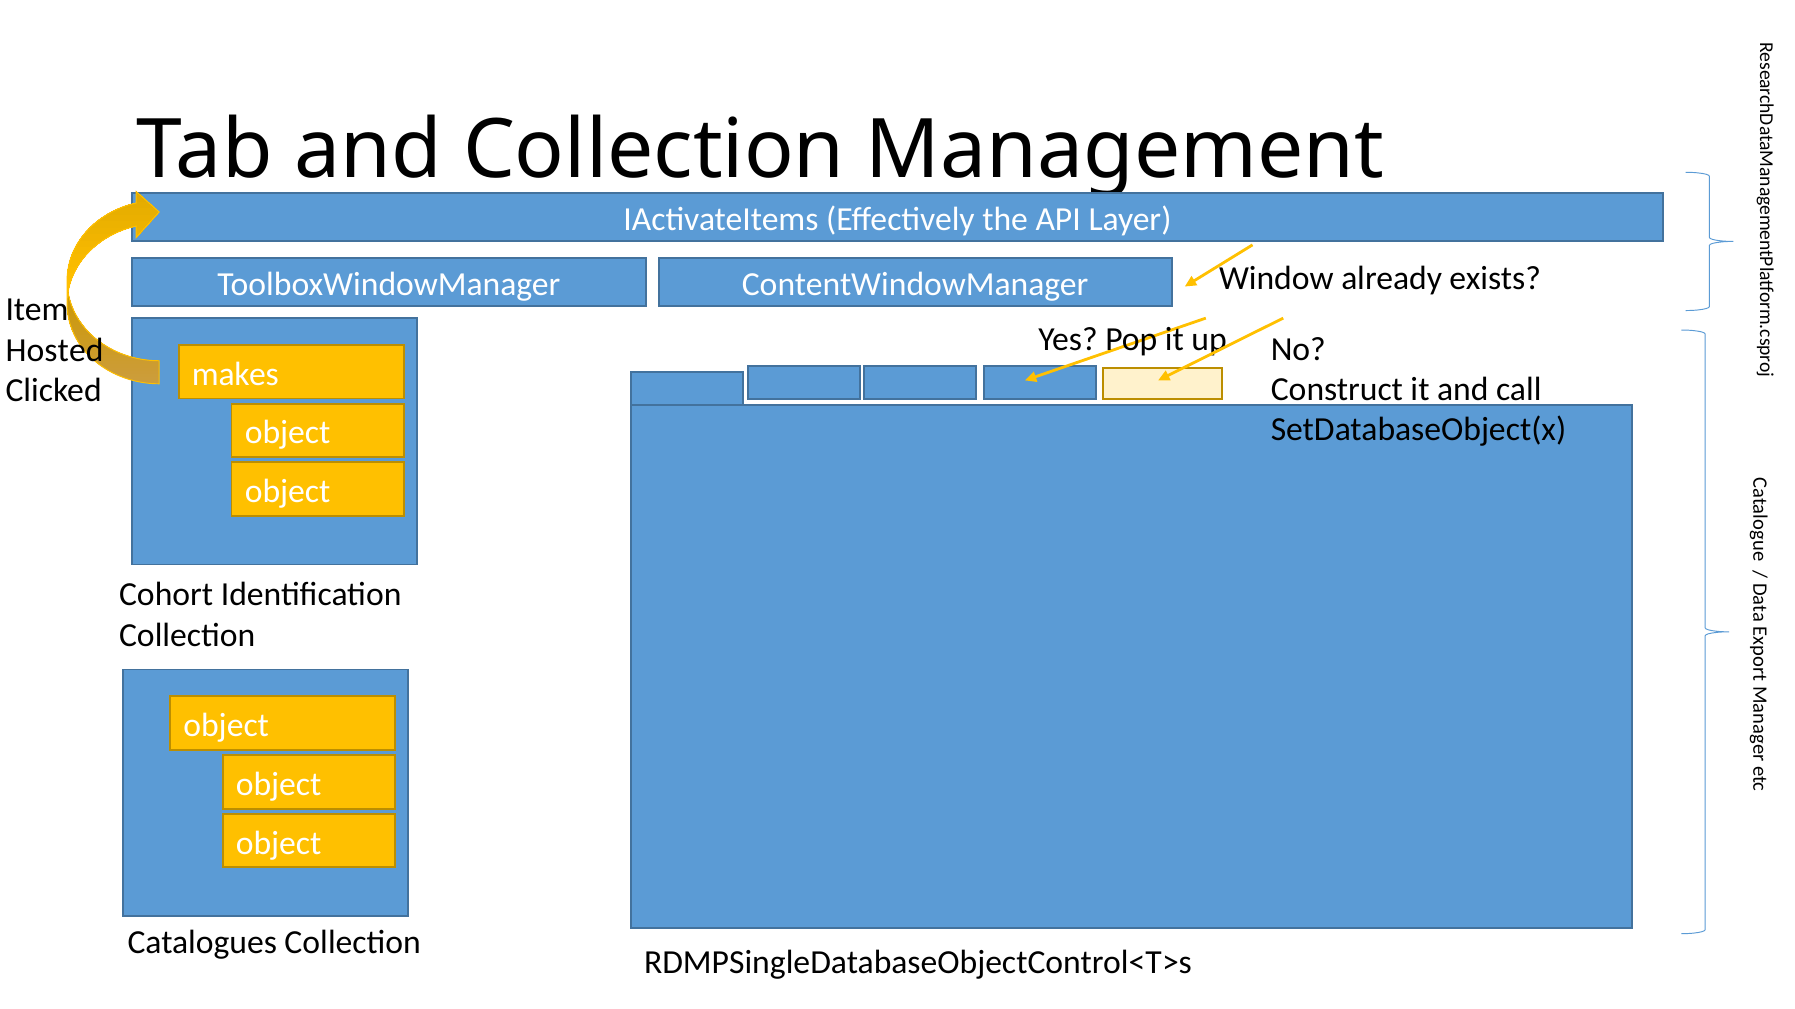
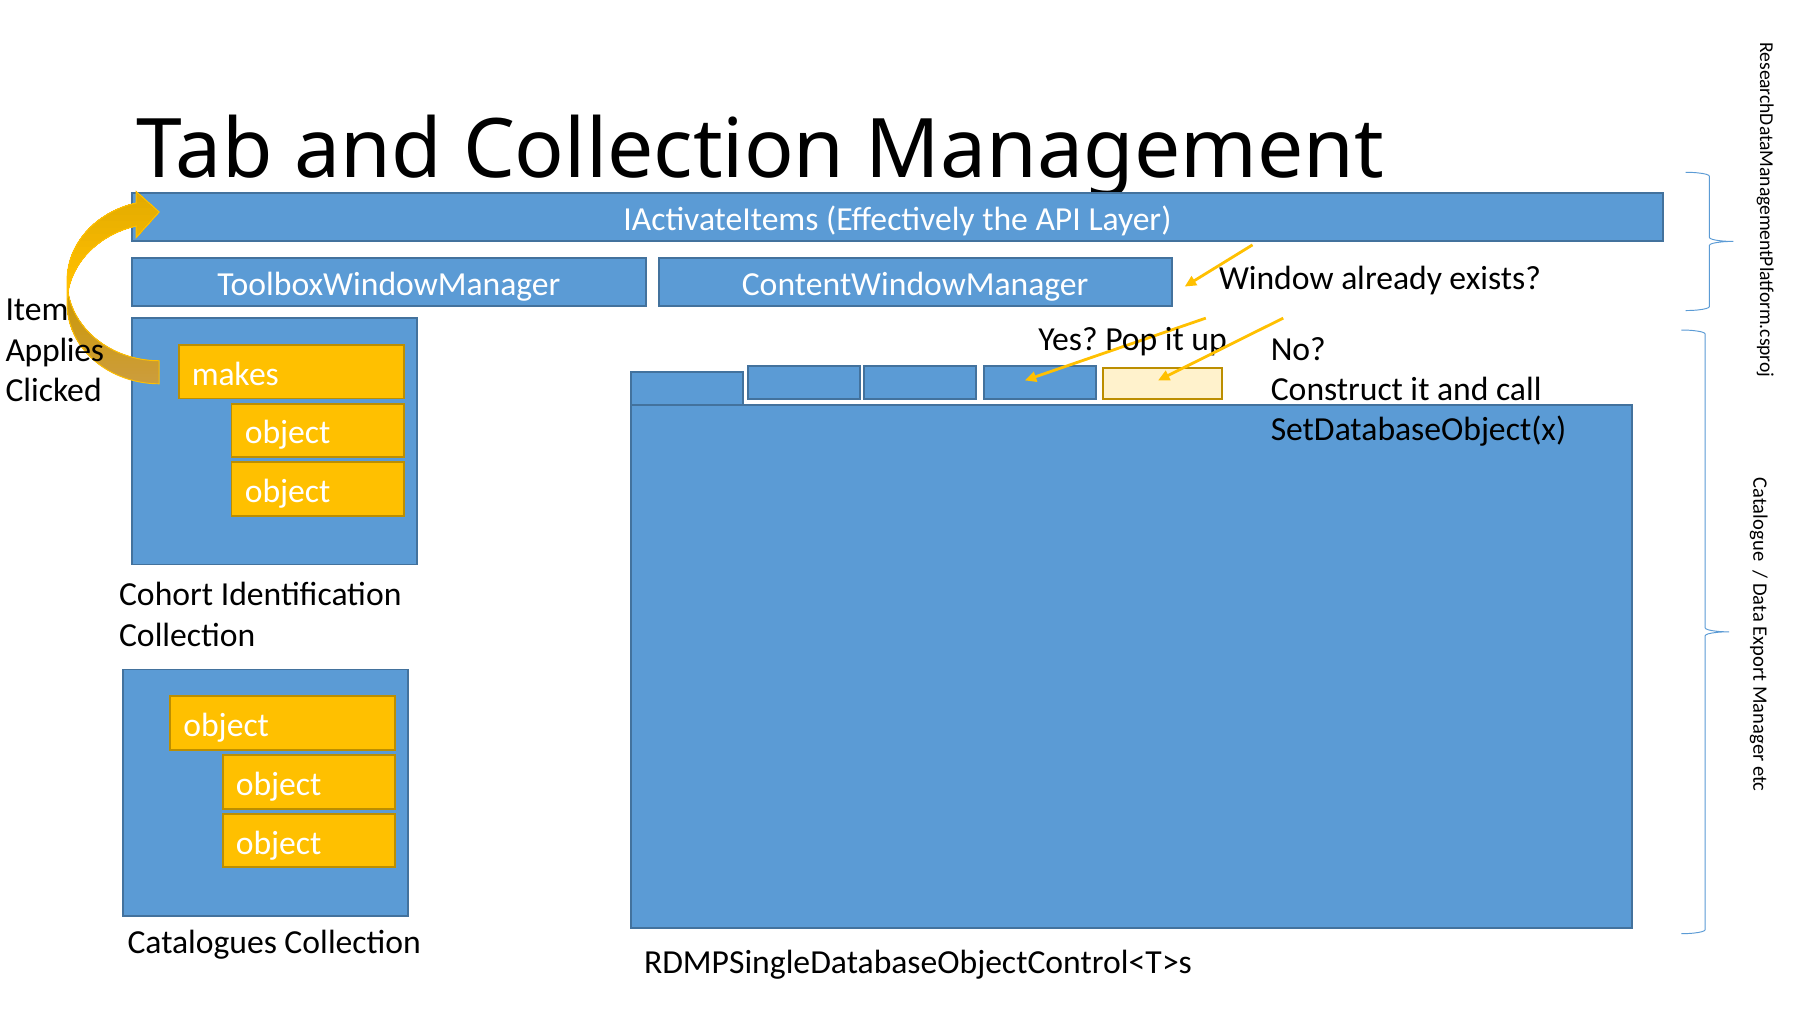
Hosted: Hosted -> Applies
